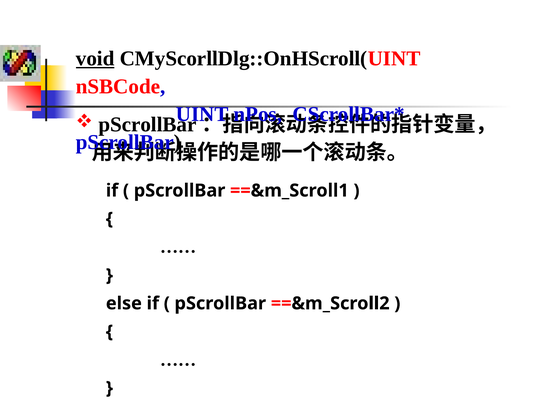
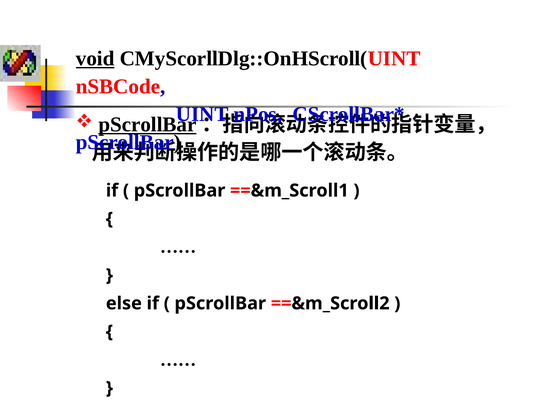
pScrollBar at (147, 125) underline: none -> present
